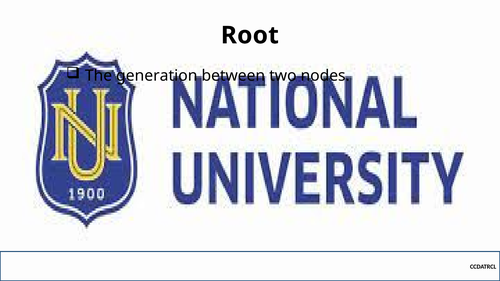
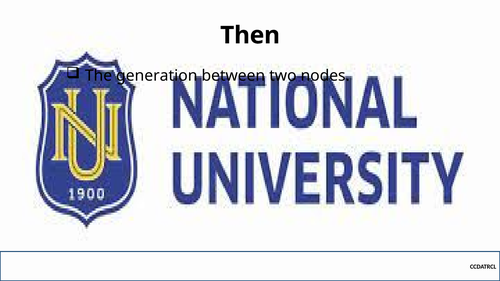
Root: Root -> Then
